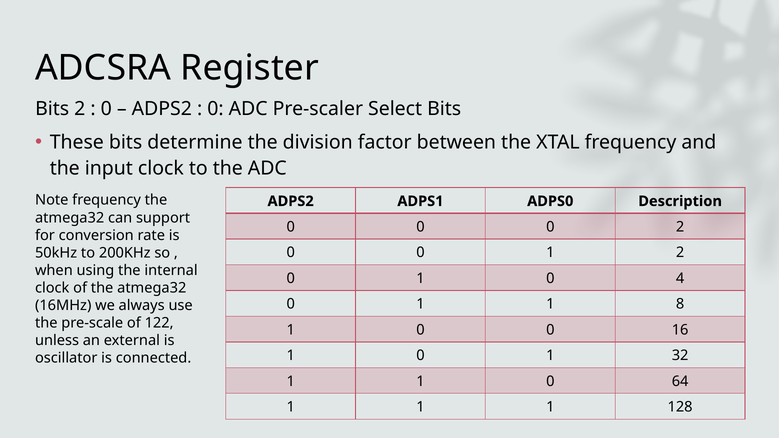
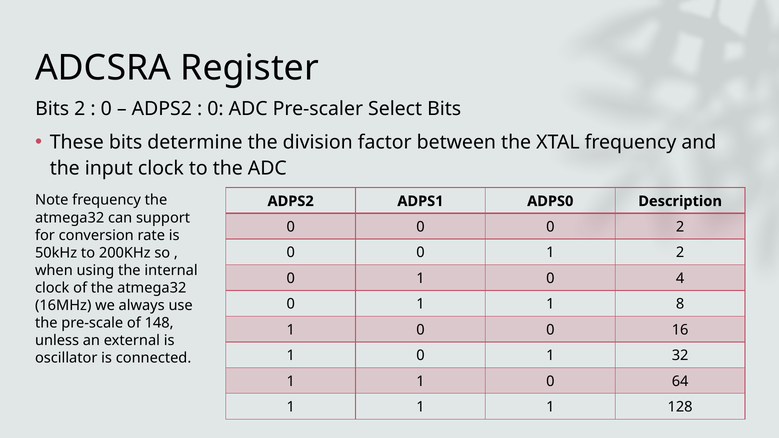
122: 122 -> 148
